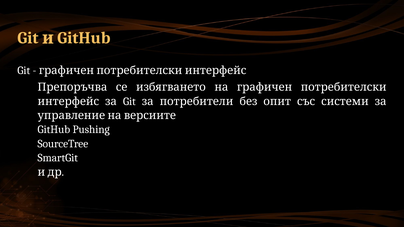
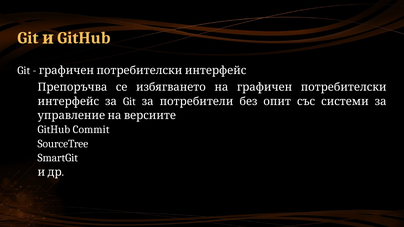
Pushing: Pushing -> Commit
